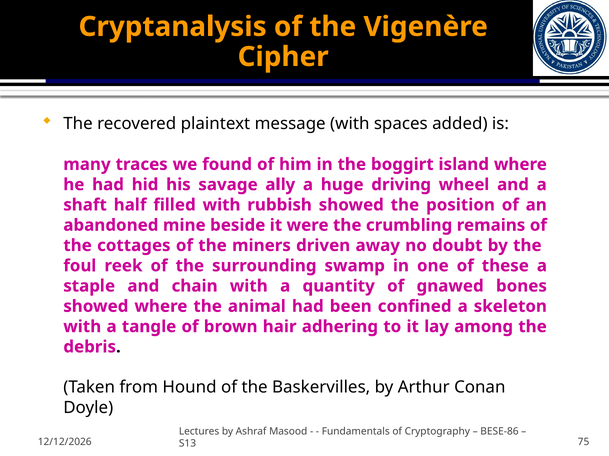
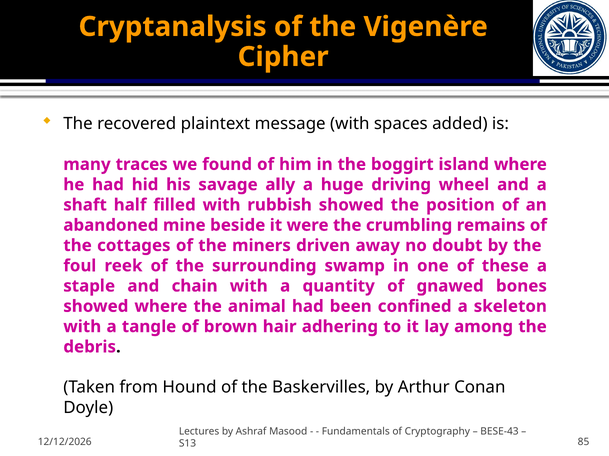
BESE-86: BESE-86 -> BESE-43
75: 75 -> 85
